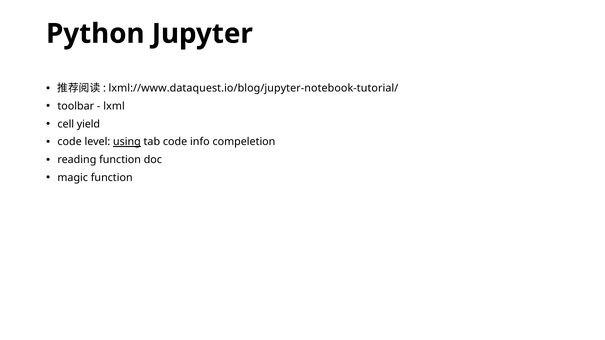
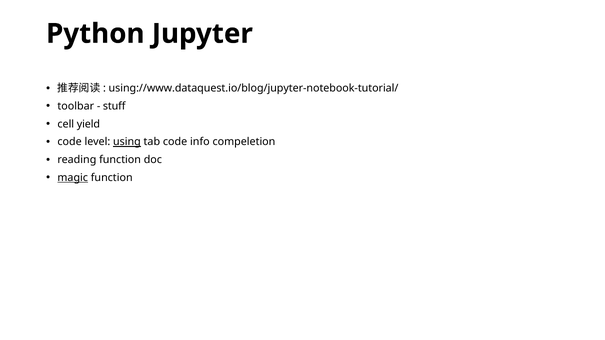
lxml://www.dataquest.io/blog/jupyter-notebook-tutorial/: lxml://www.dataquest.io/blog/jupyter-notebook-tutorial/ -> using://www.dataquest.io/blog/jupyter-notebook-tutorial/
lxml: lxml -> stuff
magic underline: none -> present
